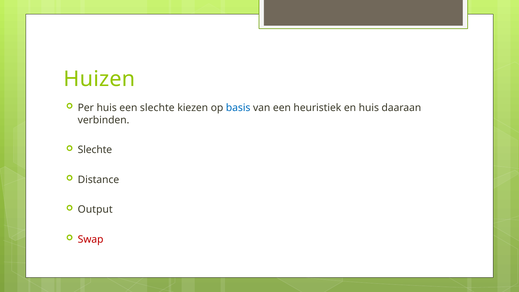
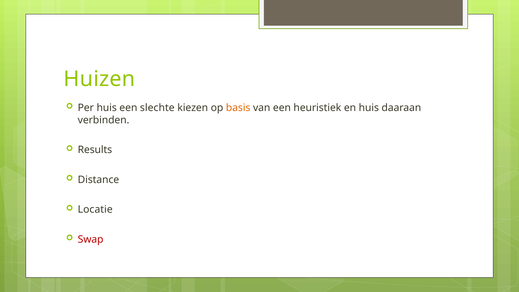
basis colour: blue -> orange
Slechte at (95, 150): Slechte -> Results
Output: Output -> Locatie
